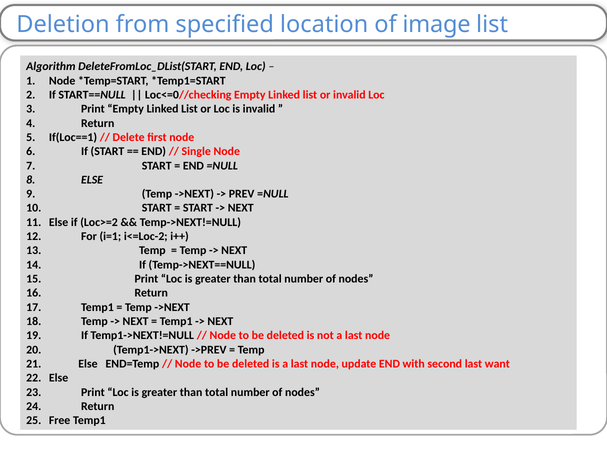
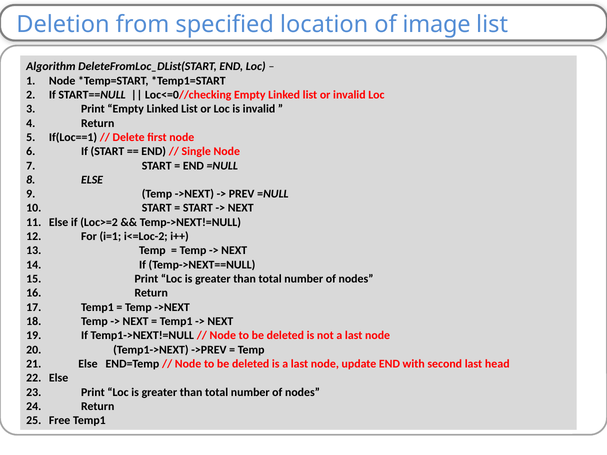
want: want -> head
